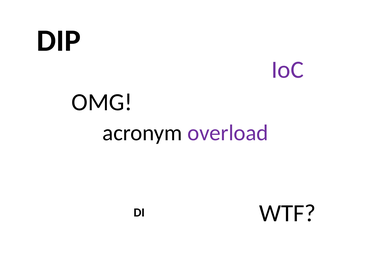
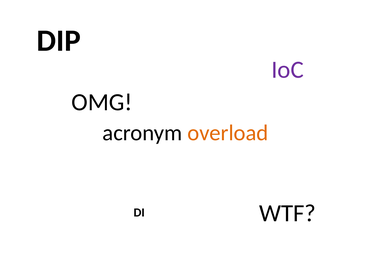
overload colour: purple -> orange
